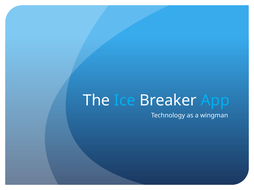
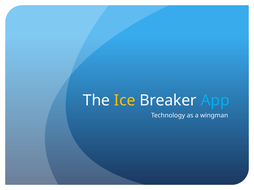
Ice colour: light blue -> yellow
